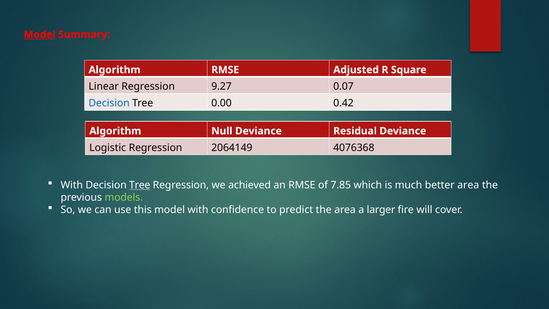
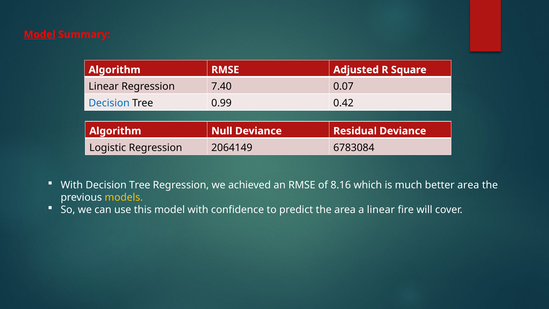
9.27: 9.27 -> 7.40
0.00: 0.00 -> 0.99
4076368: 4076368 -> 6783084
Tree at (140, 185) underline: present -> none
7.85: 7.85 -> 8.16
models colour: light green -> yellow
a larger: larger -> linear
